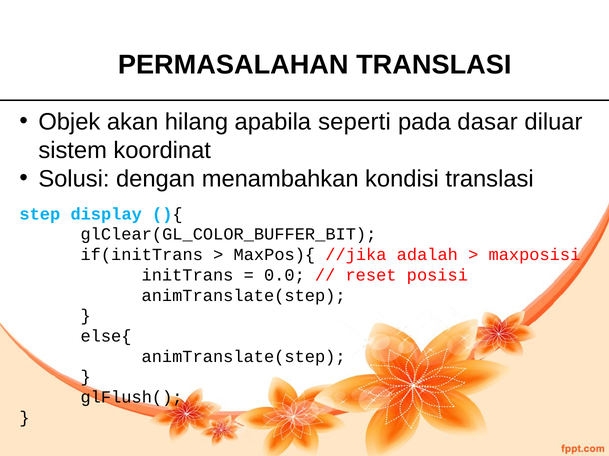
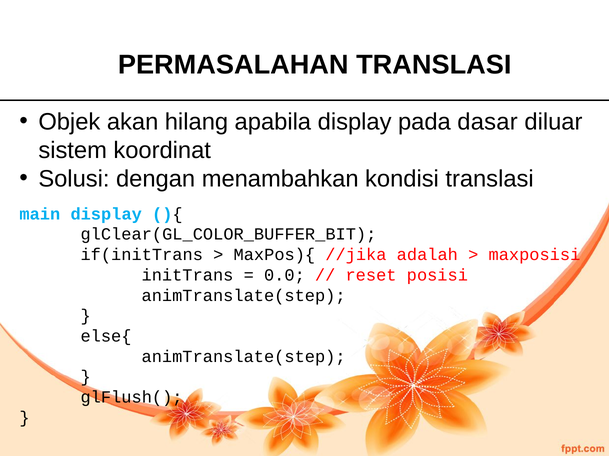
apabila seperti: seperti -> display
step: step -> main
